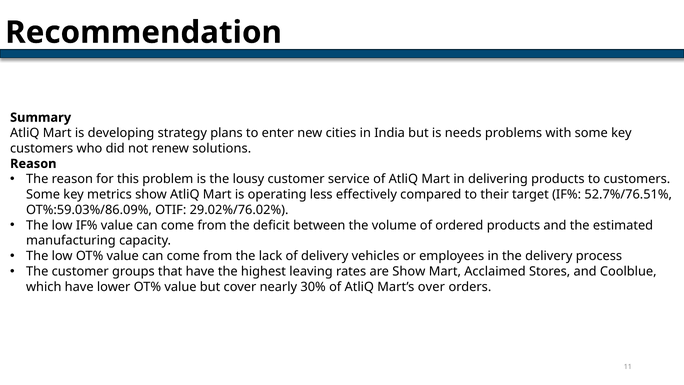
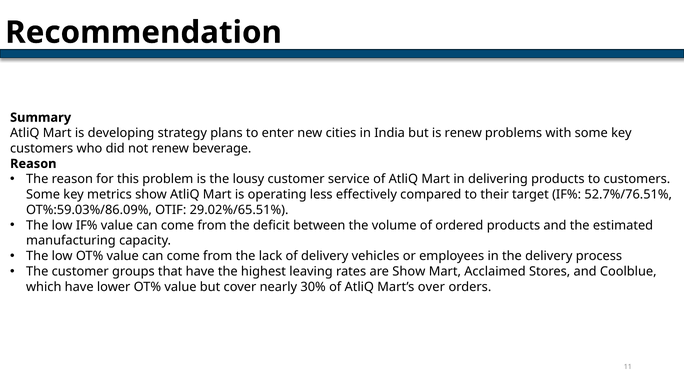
is needs: needs -> renew
solutions: solutions -> beverage
29.02%/76.02%: 29.02%/76.02% -> 29.02%/65.51%
